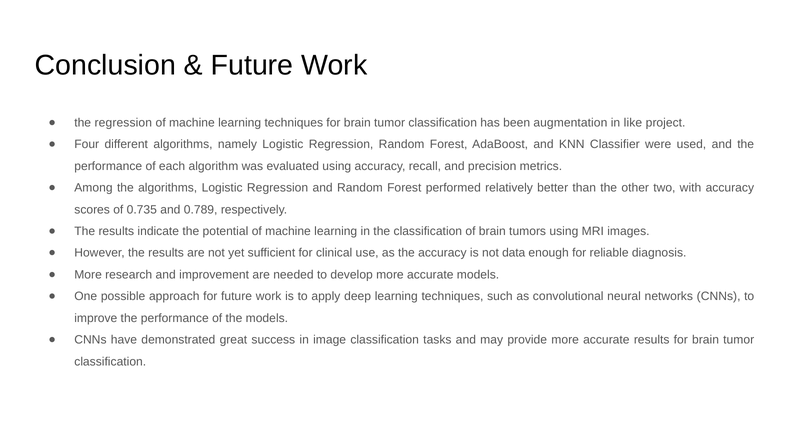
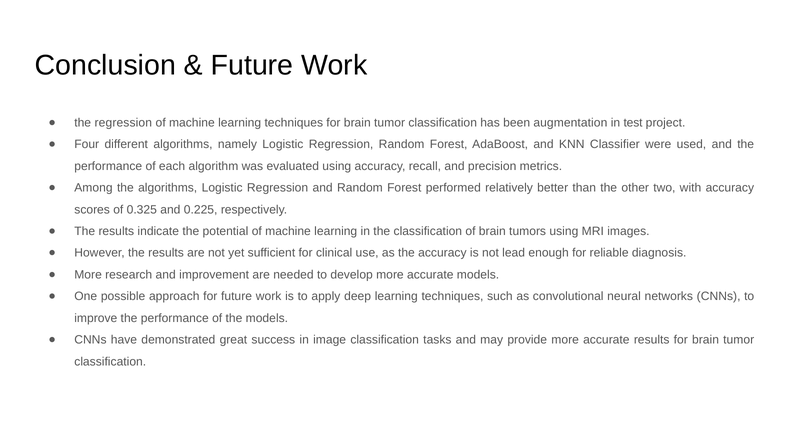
like: like -> test
0.735: 0.735 -> 0.325
0.789: 0.789 -> 0.225
data: data -> lead
